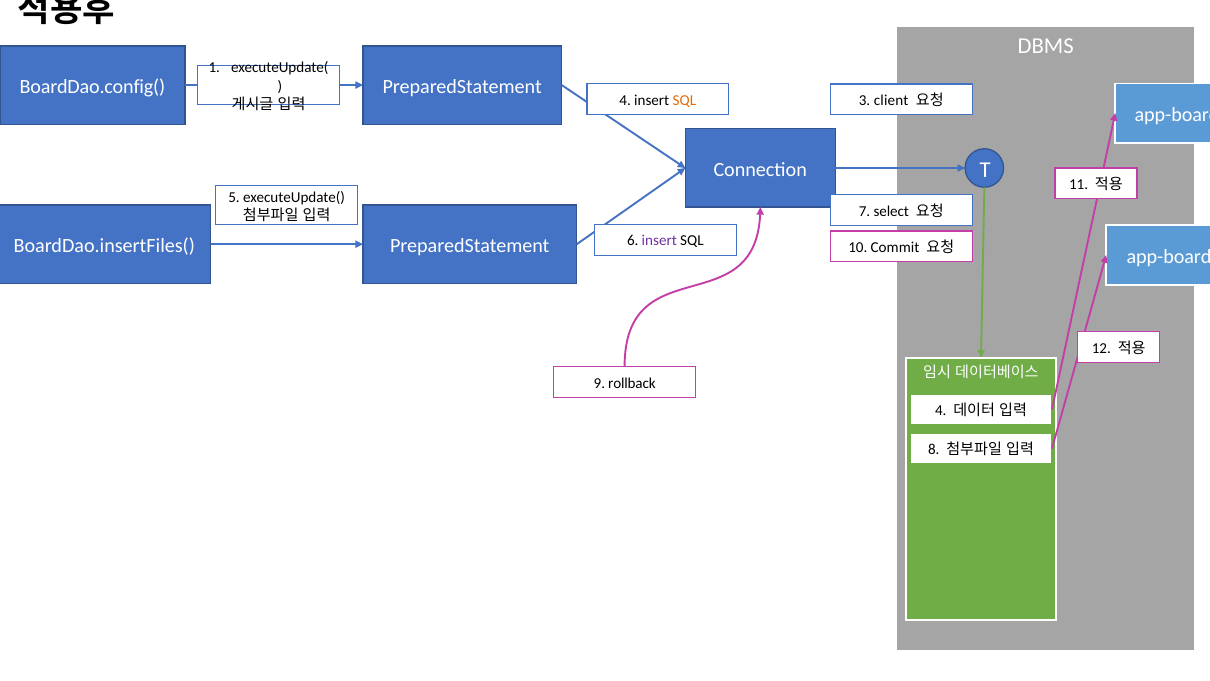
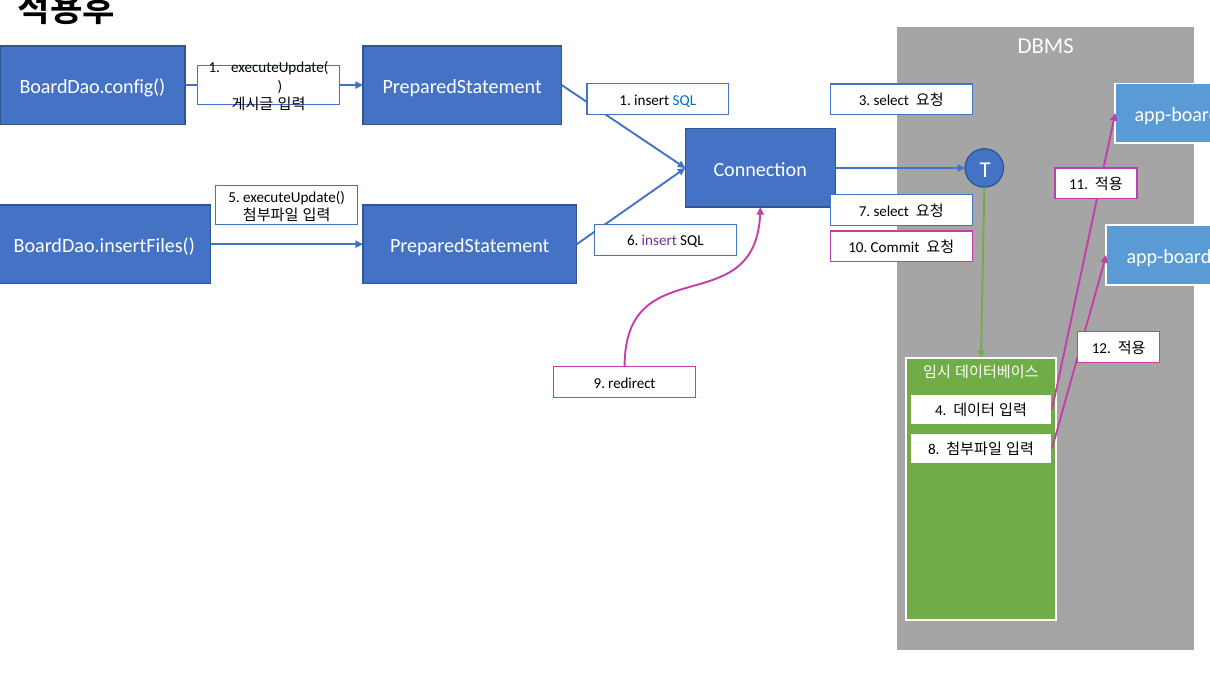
4 at (625, 100): 4 -> 1
SQL at (684, 100) colour: orange -> blue
3 client: client -> select
rollback: rollback -> redirect
